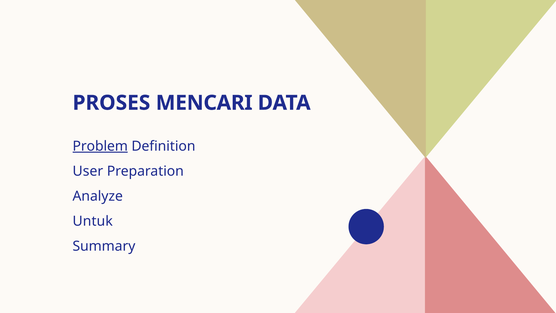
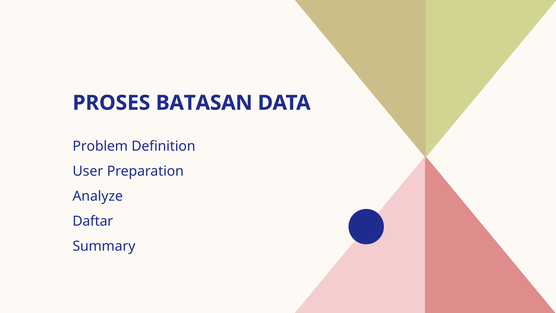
MENCARI: MENCARI -> BATASAN
Problem underline: present -> none
Untuk: Untuk -> Daftar
